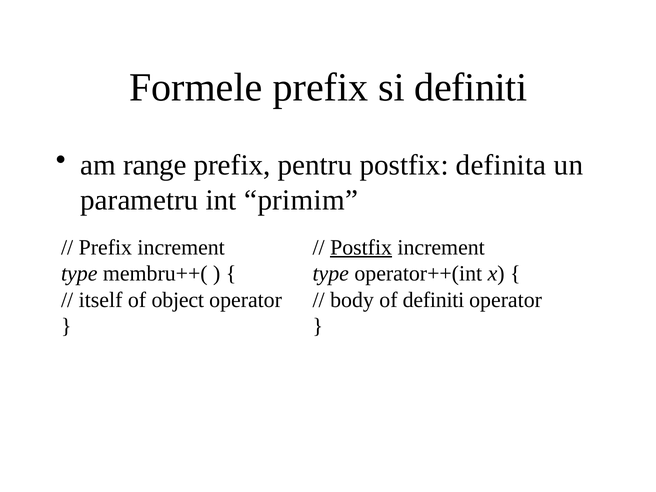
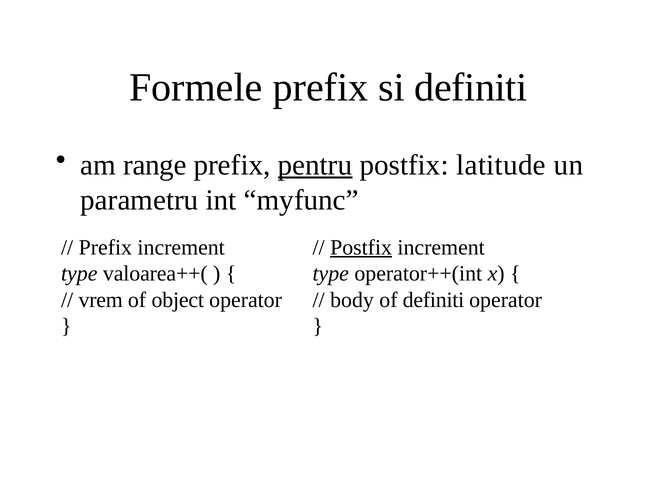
pentru underline: none -> present
definita: definita -> latitude
primim: primim -> myfunc
membru++(: membru++( -> valoarea++(
itself: itself -> vrem
